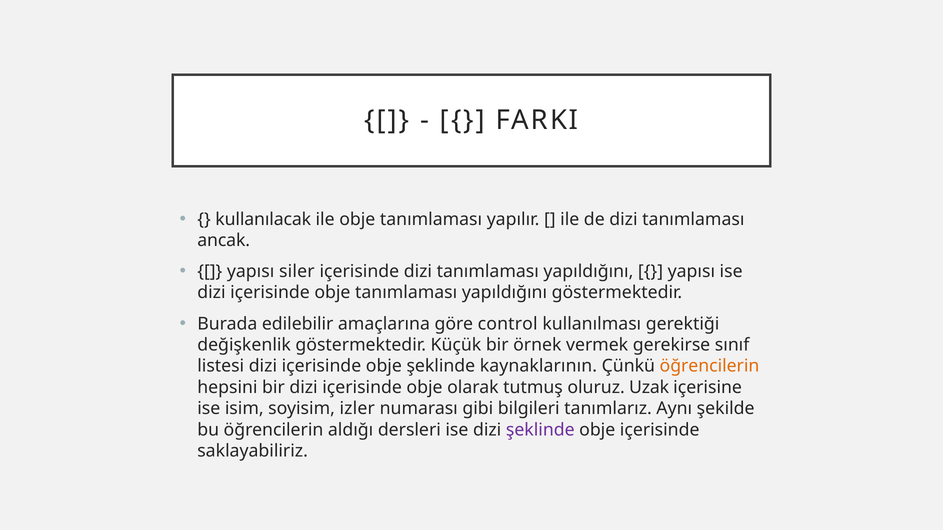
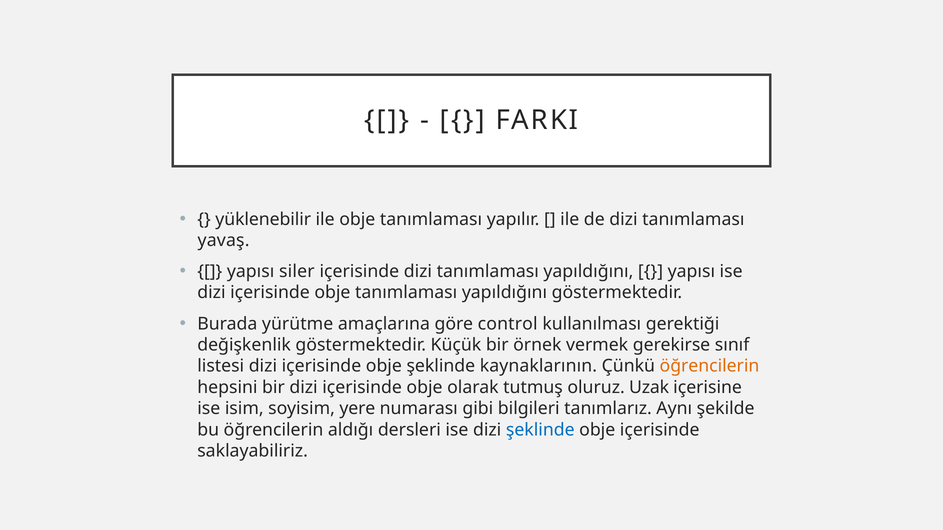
kullanılacak: kullanılacak -> yüklenebilir
ancak: ancak -> yavaş
edilebilir: edilebilir -> yürütme
izler: izler -> yere
şeklinde at (540, 430) colour: purple -> blue
